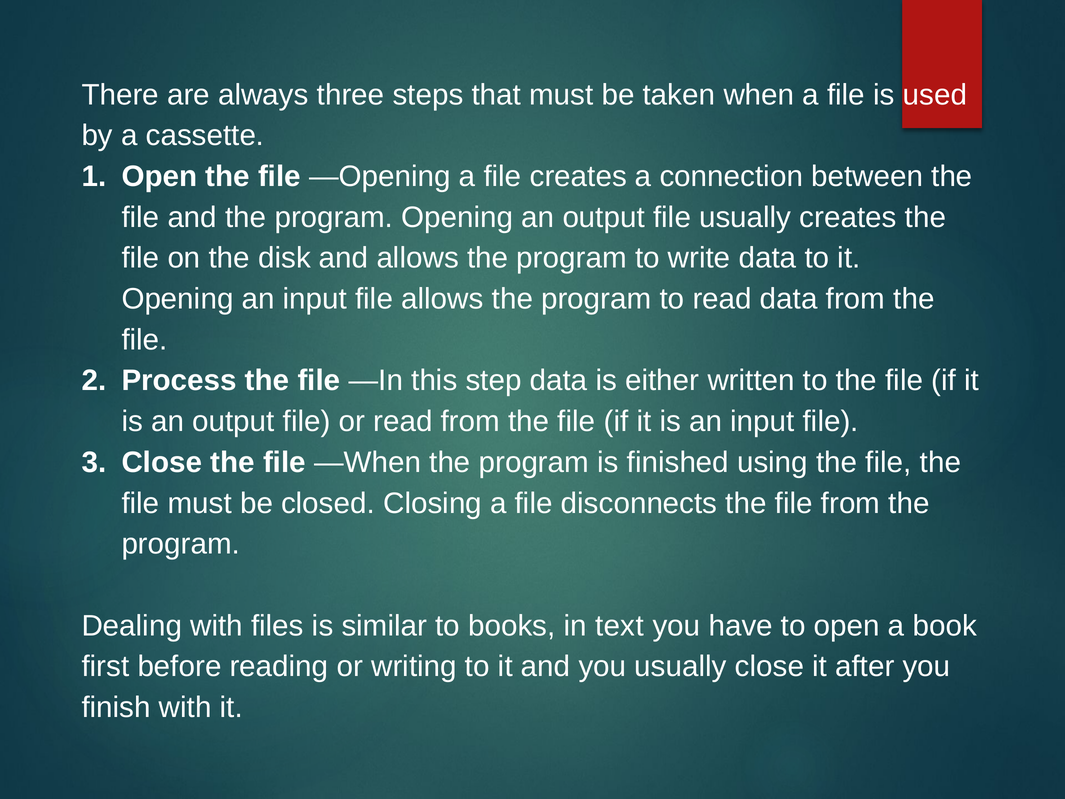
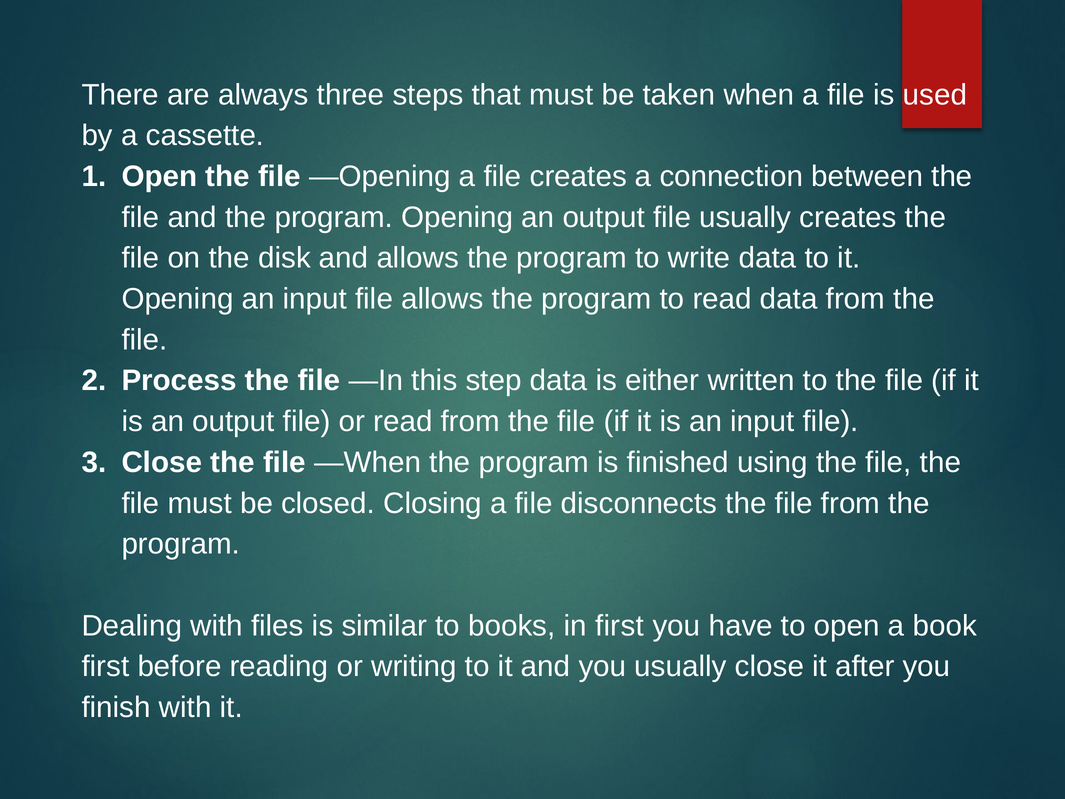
in text: text -> first
